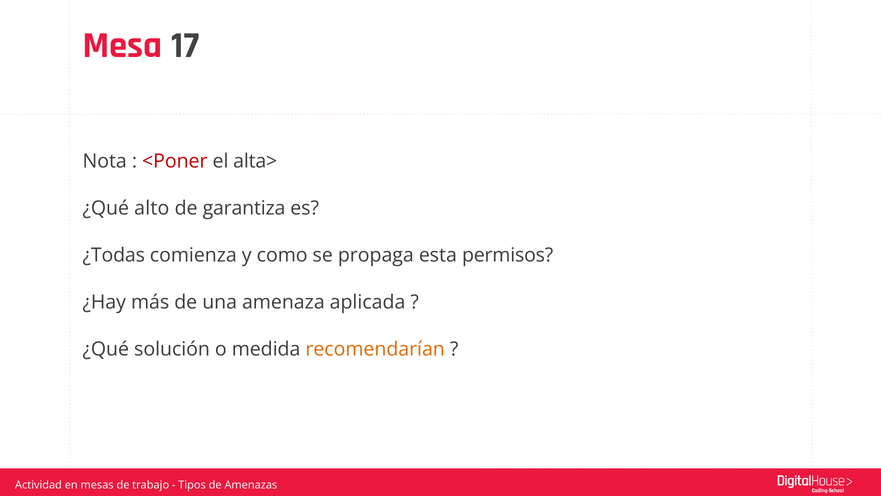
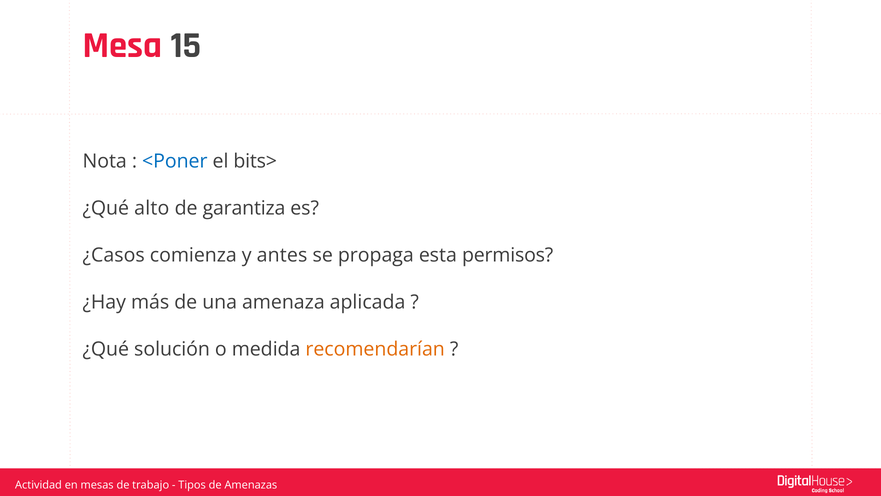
17: 17 -> 15
<Poner colour: red -> blue
alta>: alta> -> bits>
¿Todas: ¿Todas -> ¿Casos
como: como -> antes
